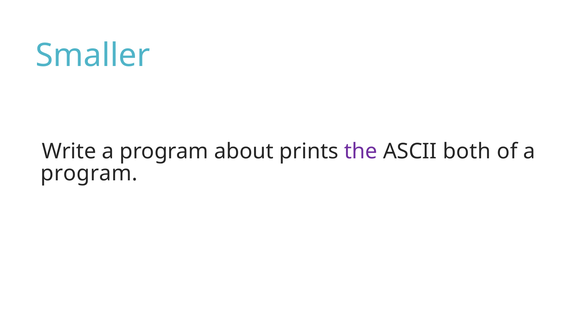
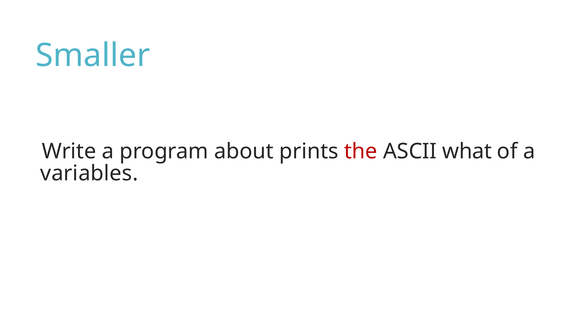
the colour: purple -> red
both: both -> what
program at (89, 173): program -> variables
